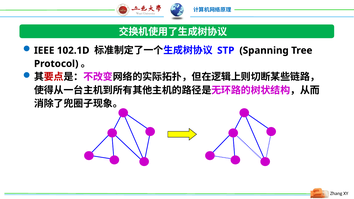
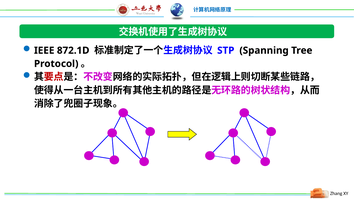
102.1D: 102.1D -> 872.1D
